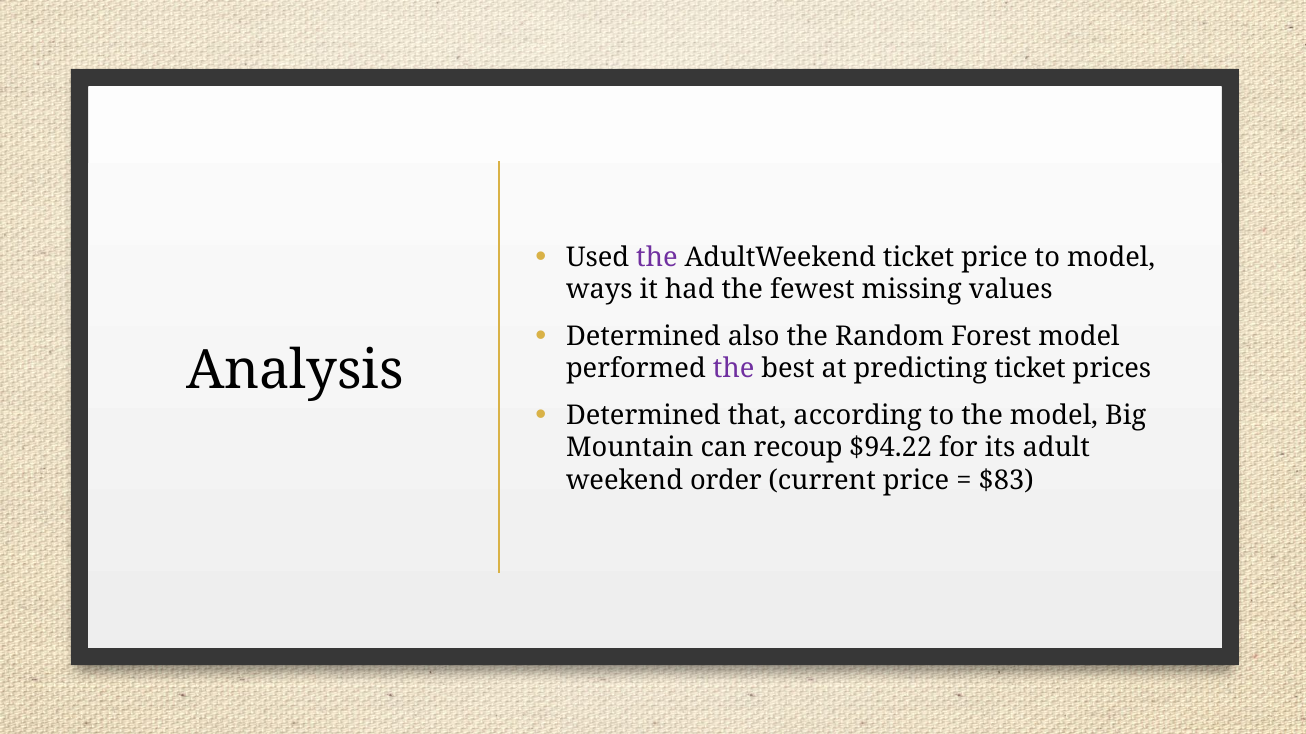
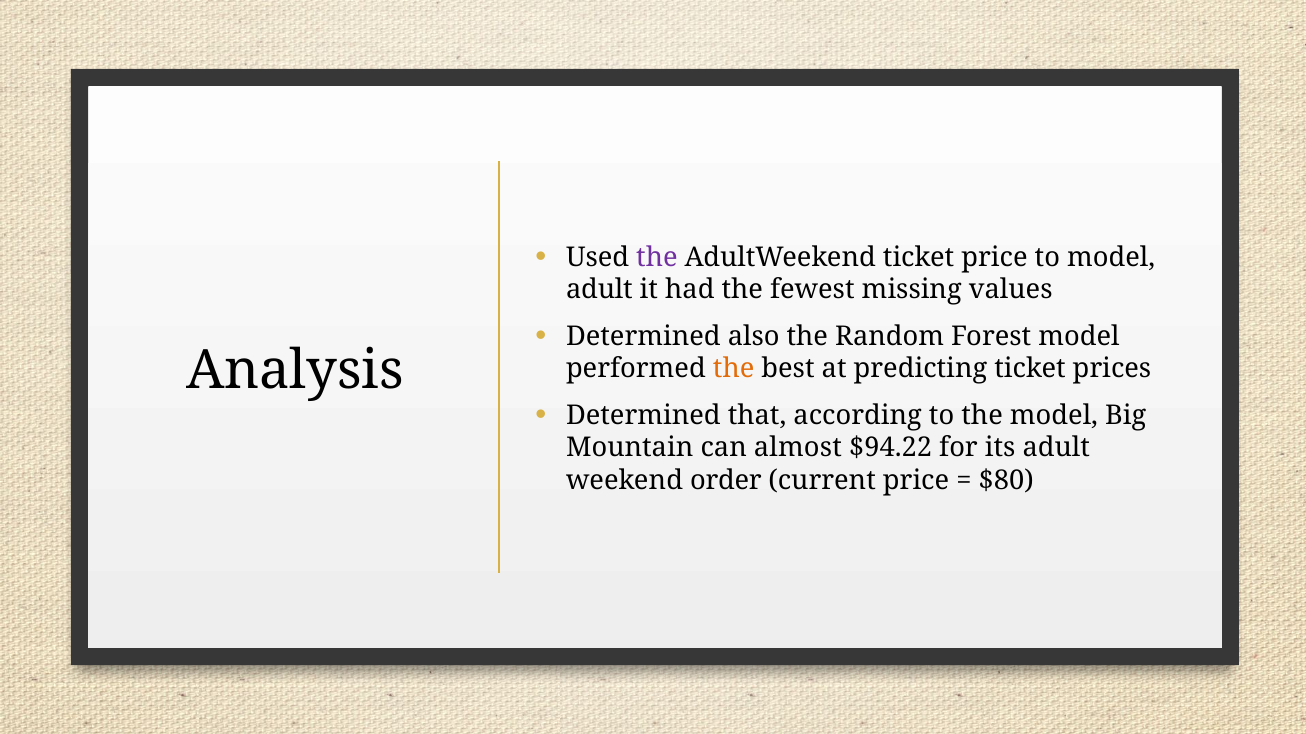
ways at (599, 290): ways -> adult
the at (734, 369) colour: purple -> orange
recoup: recoup -> almost
$83: $83 -> $80
